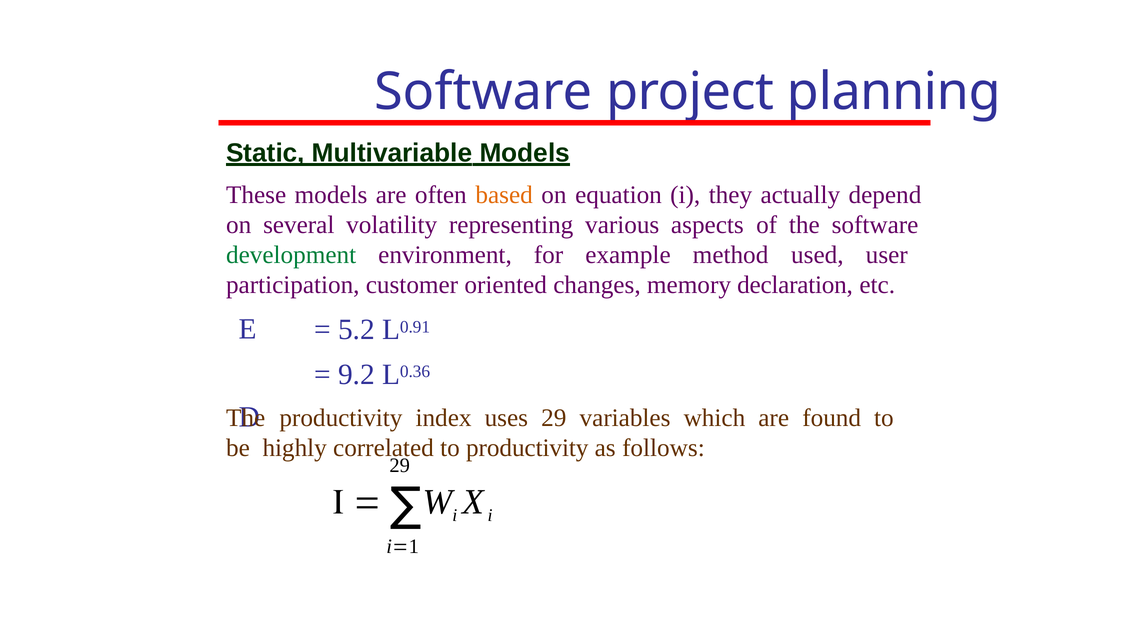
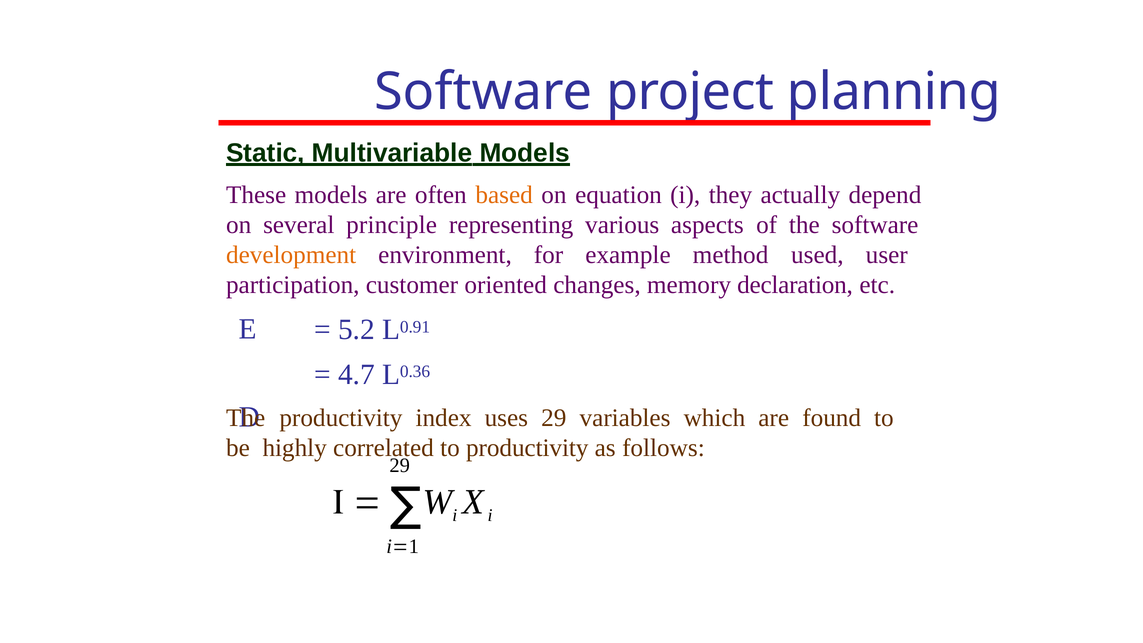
volatility: volatility -> principle
development colour: green -> orange
9.2: 9.2 -> 4.7
